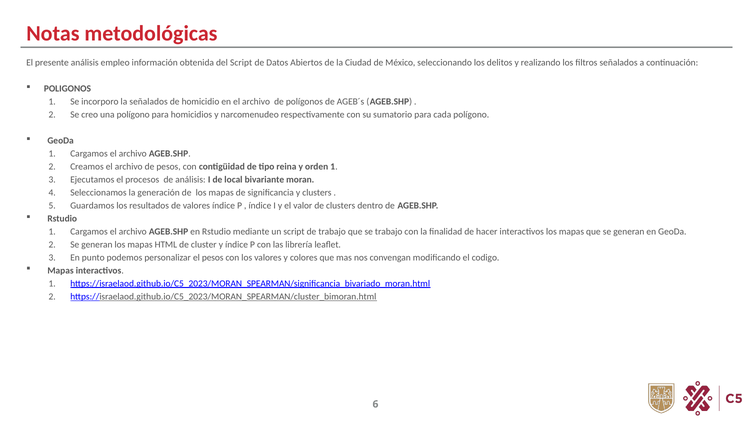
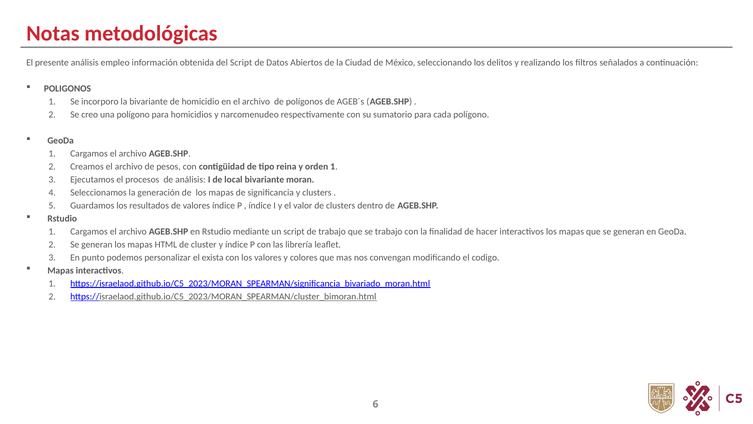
la señalados: señalados -> bivariante
el pesos: pesos -> exista
